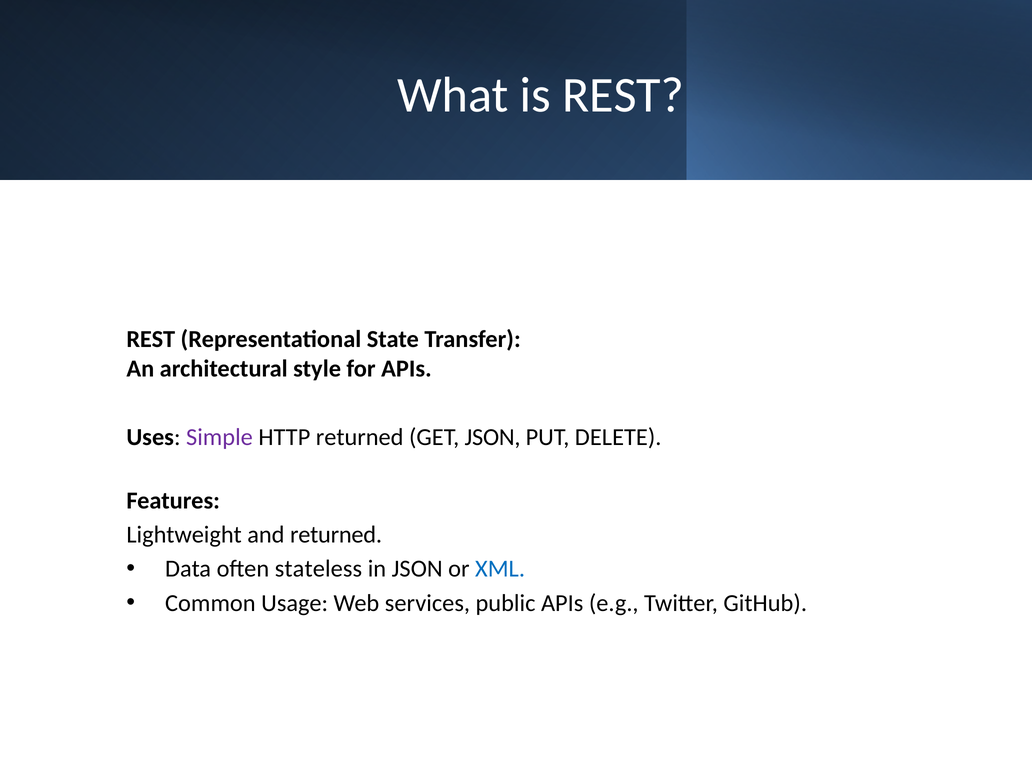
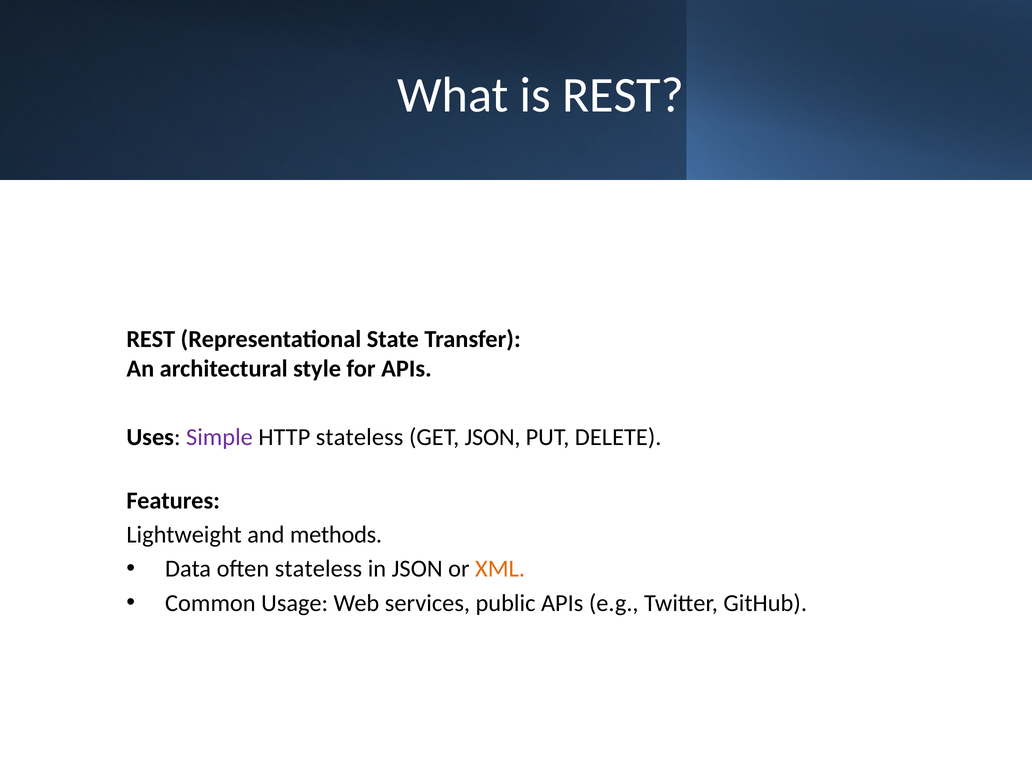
HTTP returned: returned -> stateless
and returned: returned -> methods
XML colour: blue -> orange
